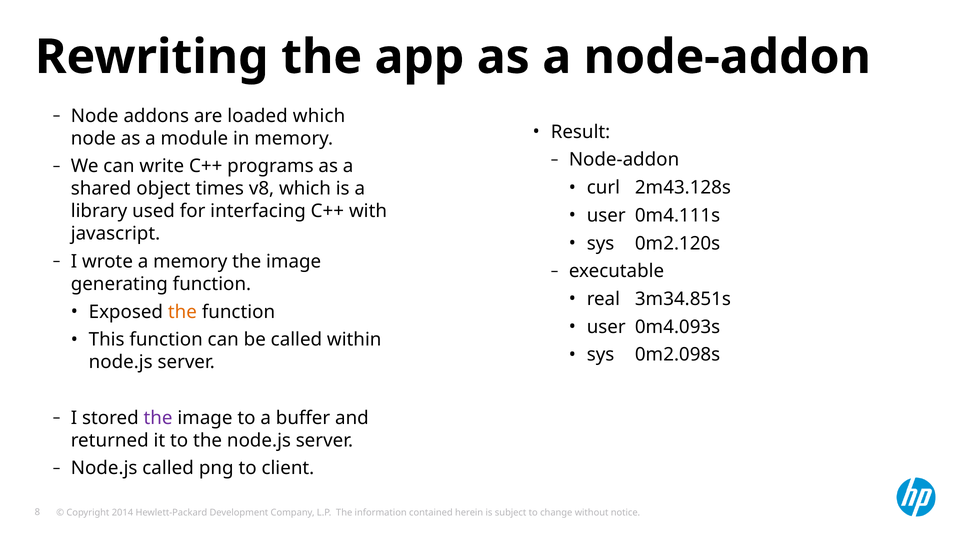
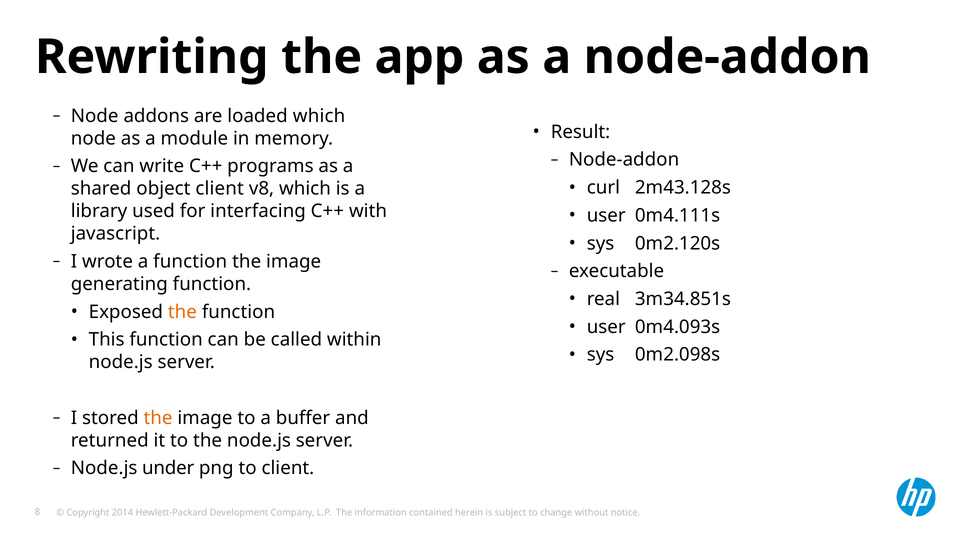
object times: times -> client
a memory: memory -> function
the at (158, 418) colour: purple -> orange
Node.js called: called -> under
